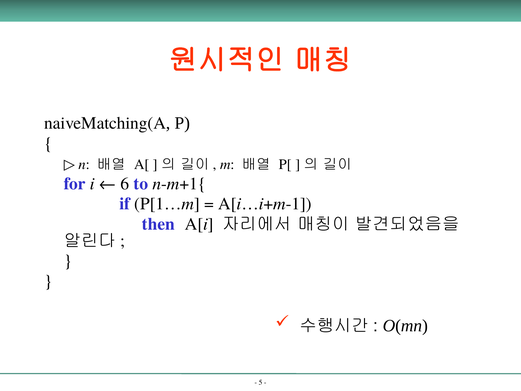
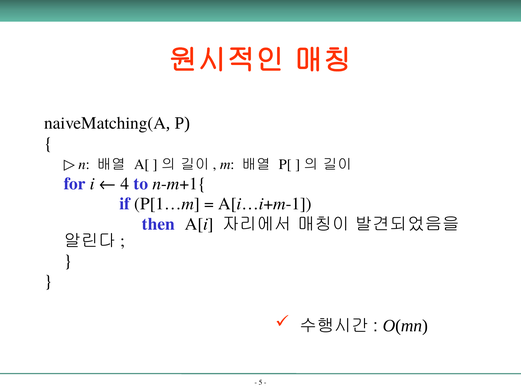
6: 6 -> 4
